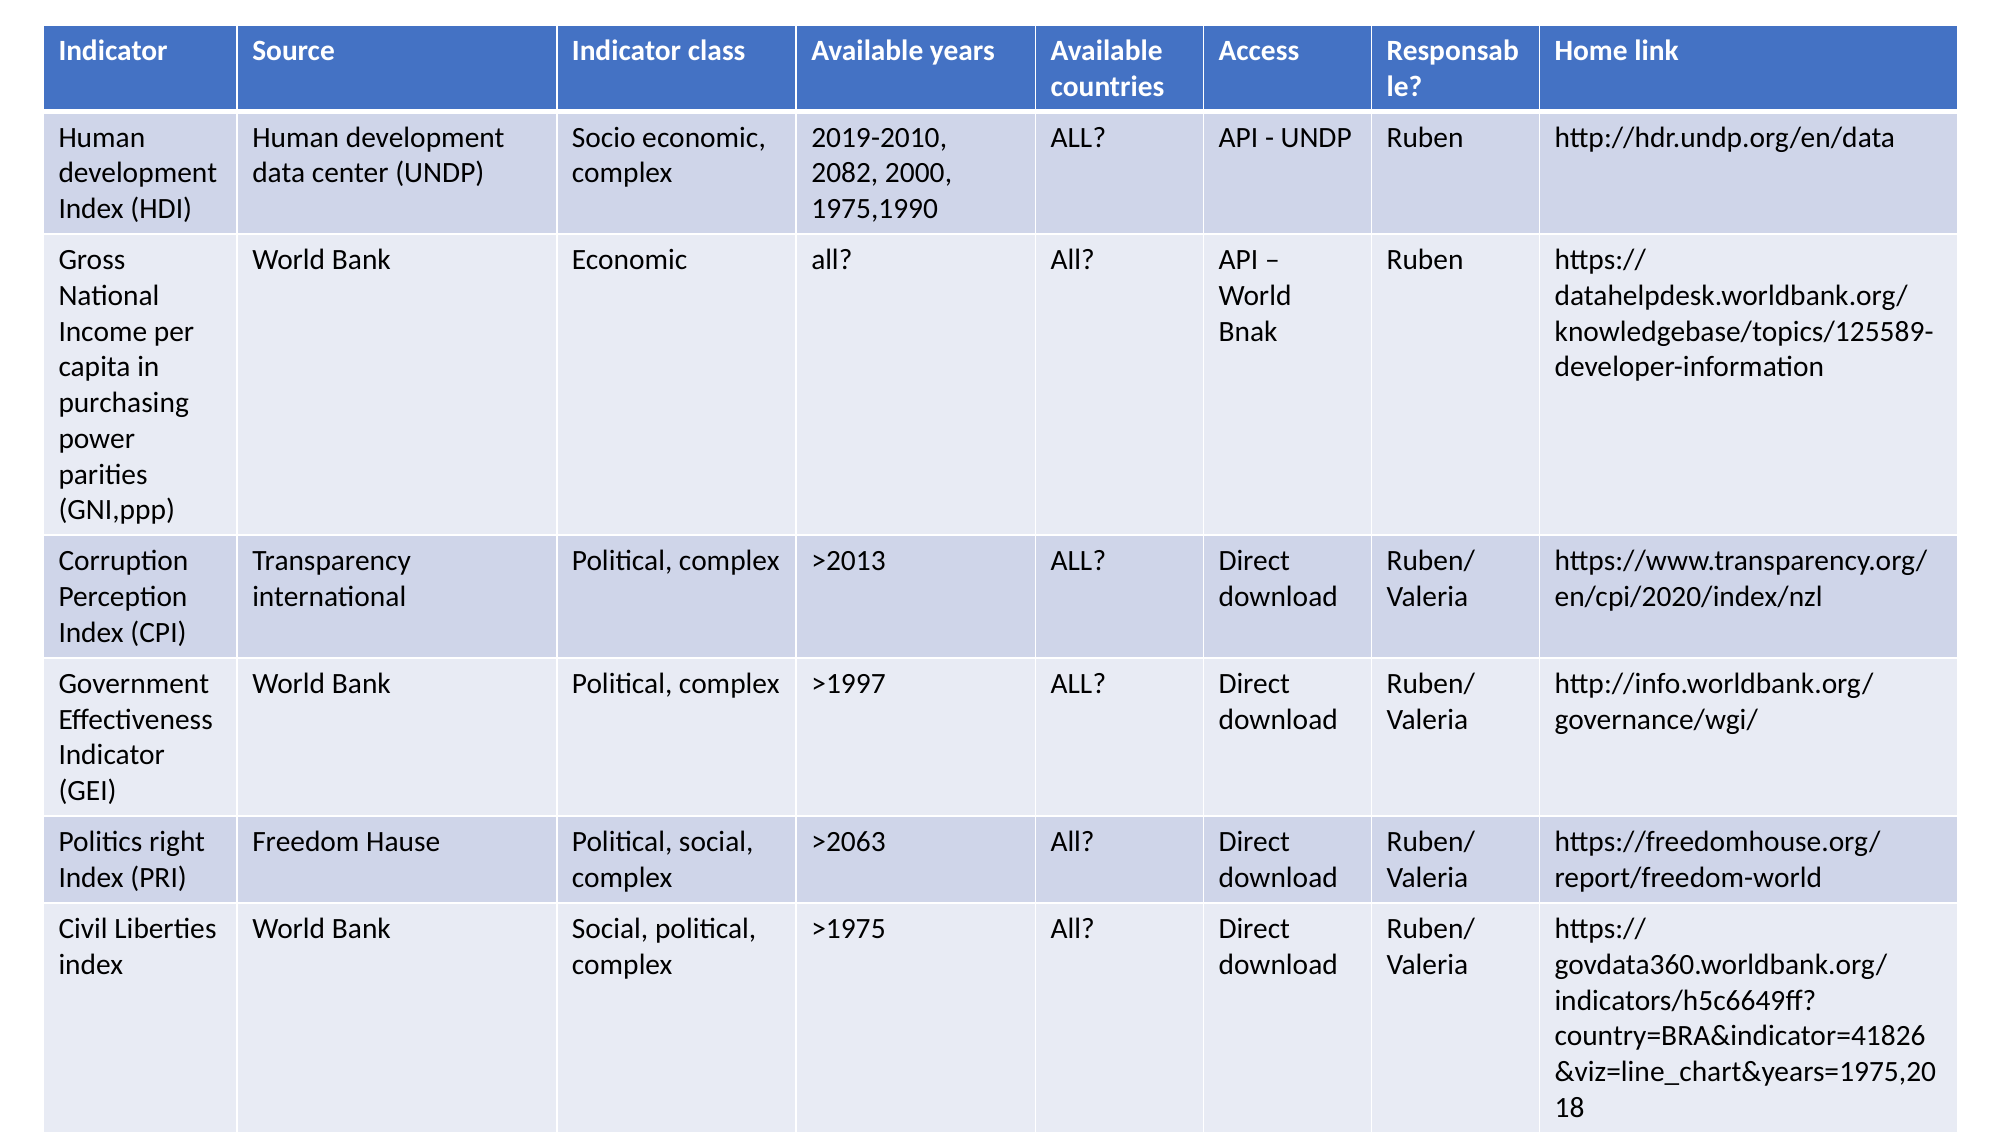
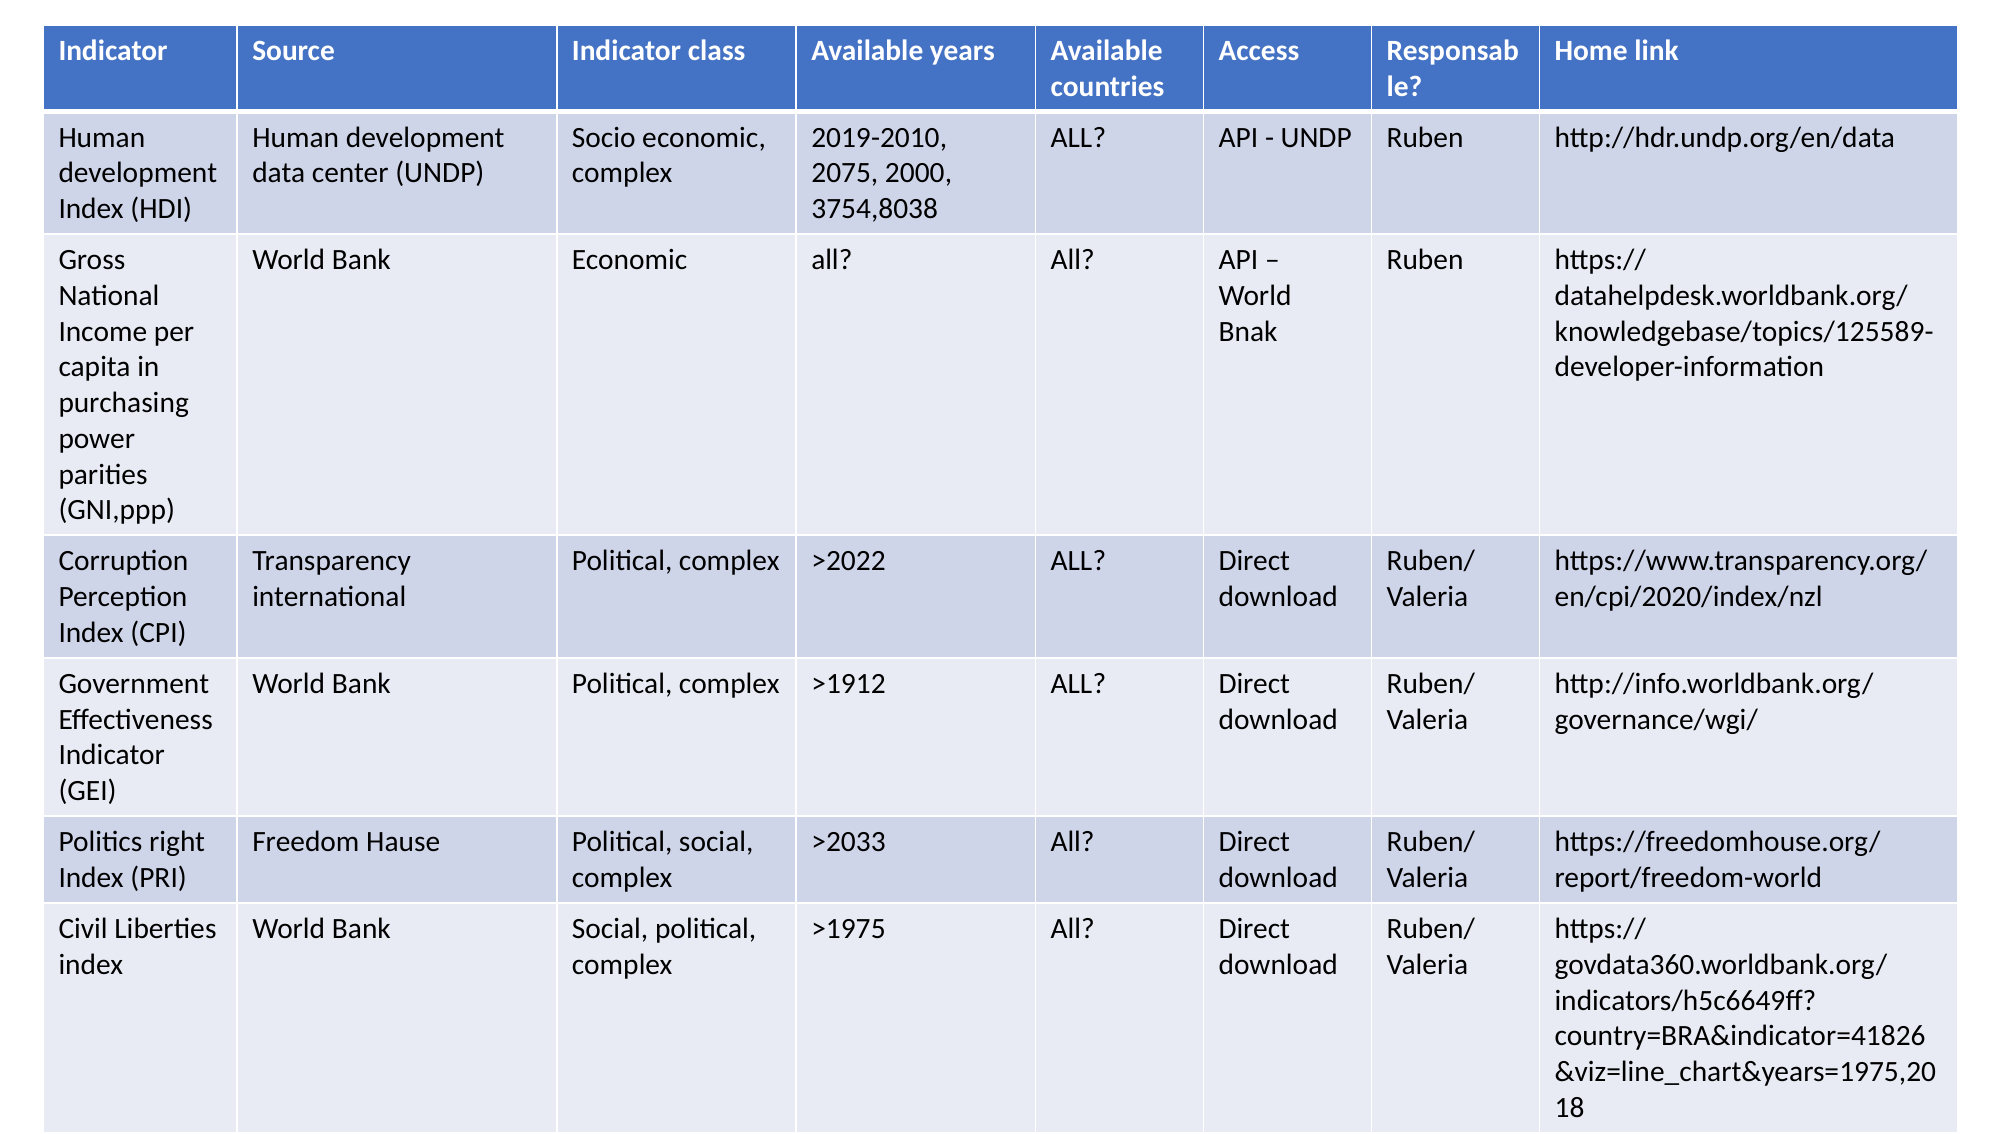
2082: 2082 -> 2075
1975,1990: 1975,1990 -> 3754,8038
>2013: >2013 -> >2022
>1997: >1997 -> >1912
>2063: >2063 -> >2033
